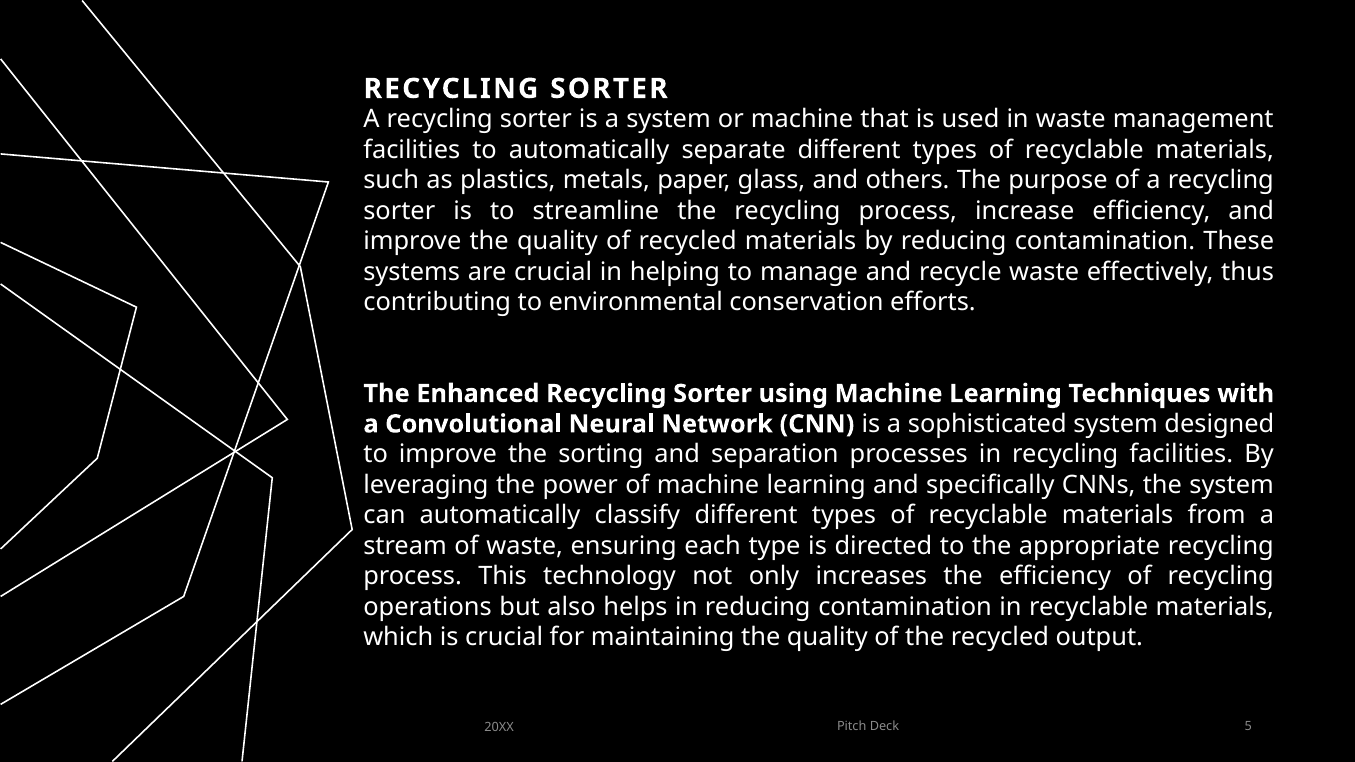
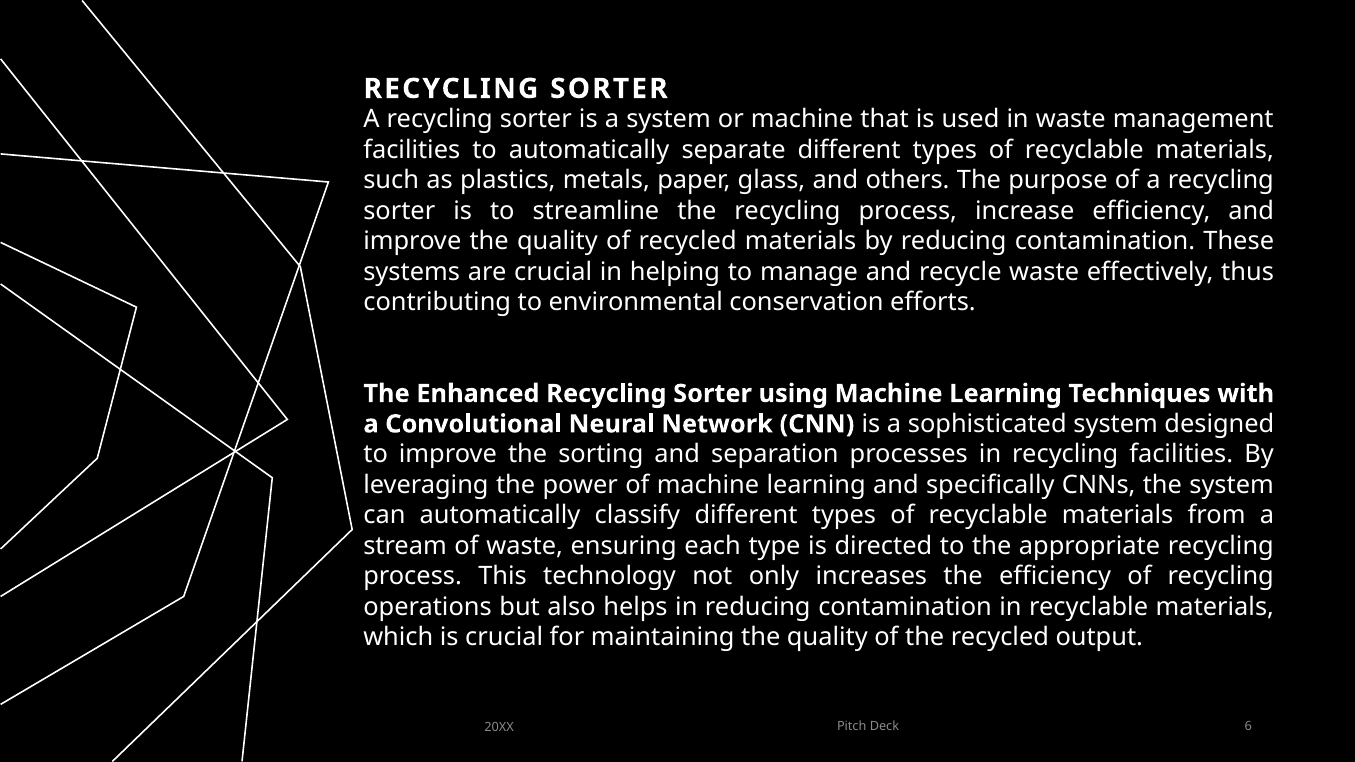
5: 5 -> 6
